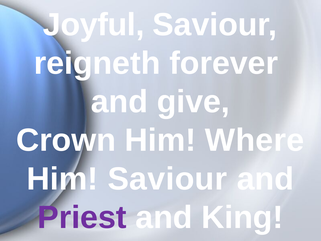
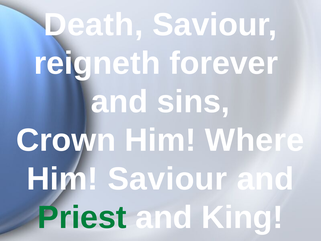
Joyful: Joyful -> Death
give: give -> sins
Priest colour: purple -> green
